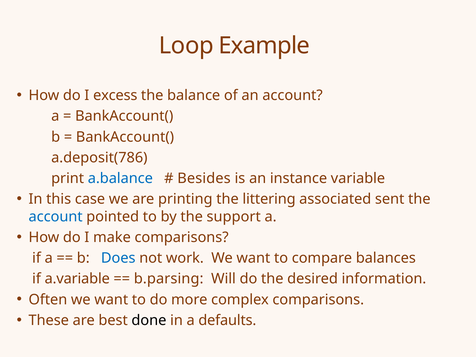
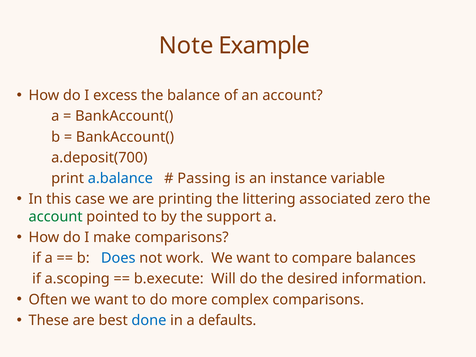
Loop: Loop -> Note
a.deposit(786: a.deposit(786 -> a.deposit(700
Besides: Besides -> Passing
sent: sent -> zero
account at (56, 217) colour: blue -> green
a.variable: a.variable -> a.scoping
b.parsing: b.parsing -> b.execute
done colour: black -> blue
